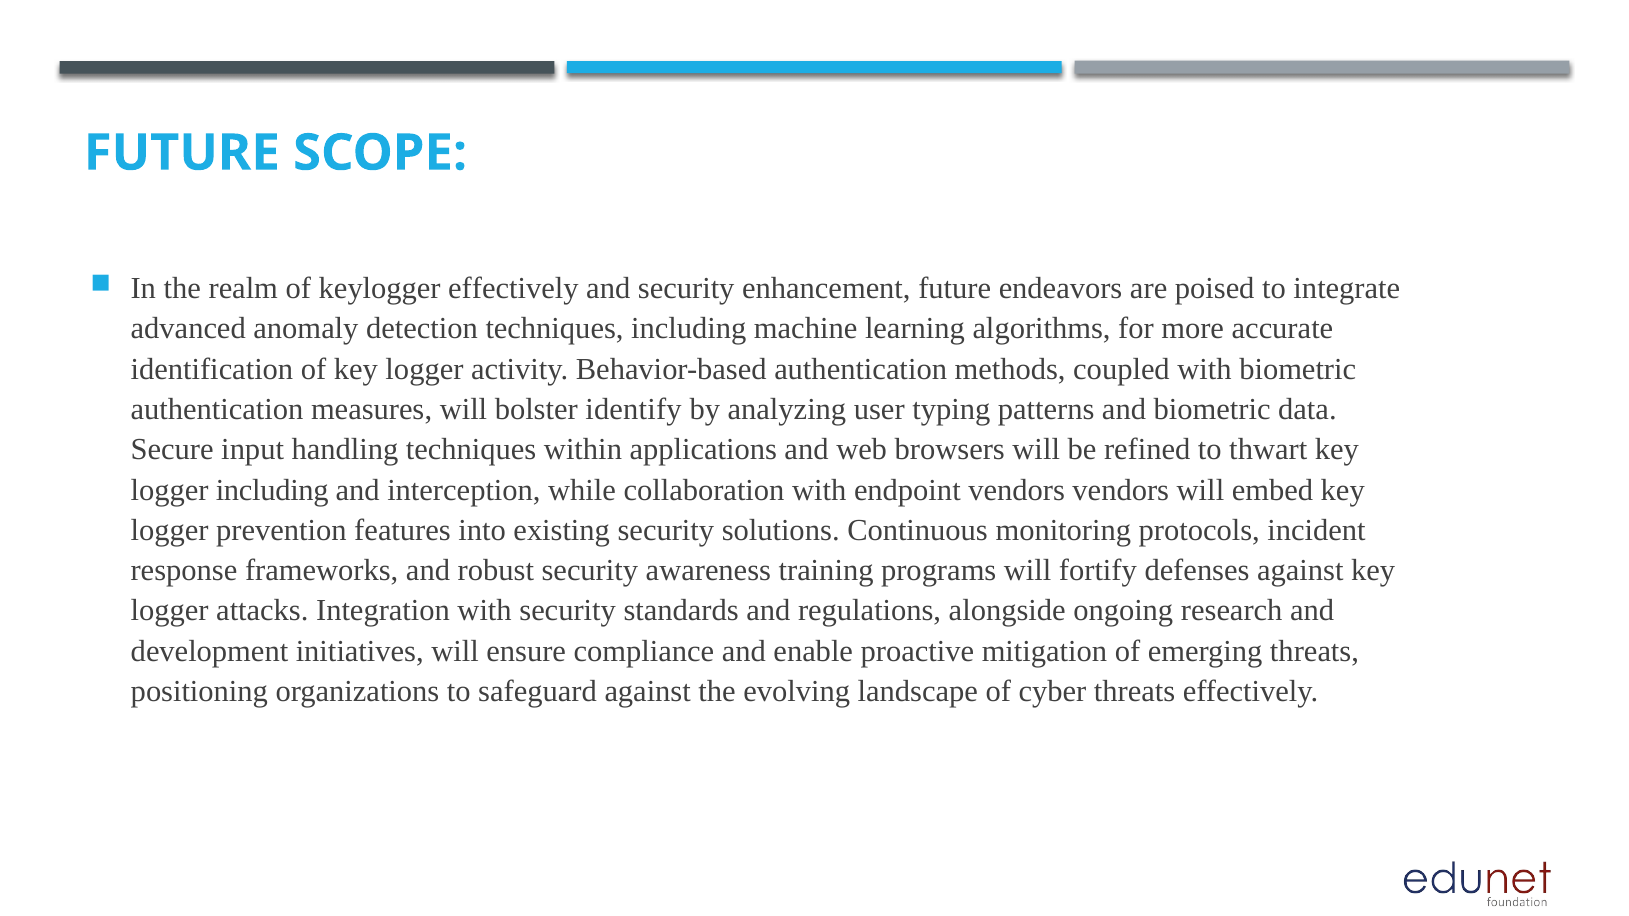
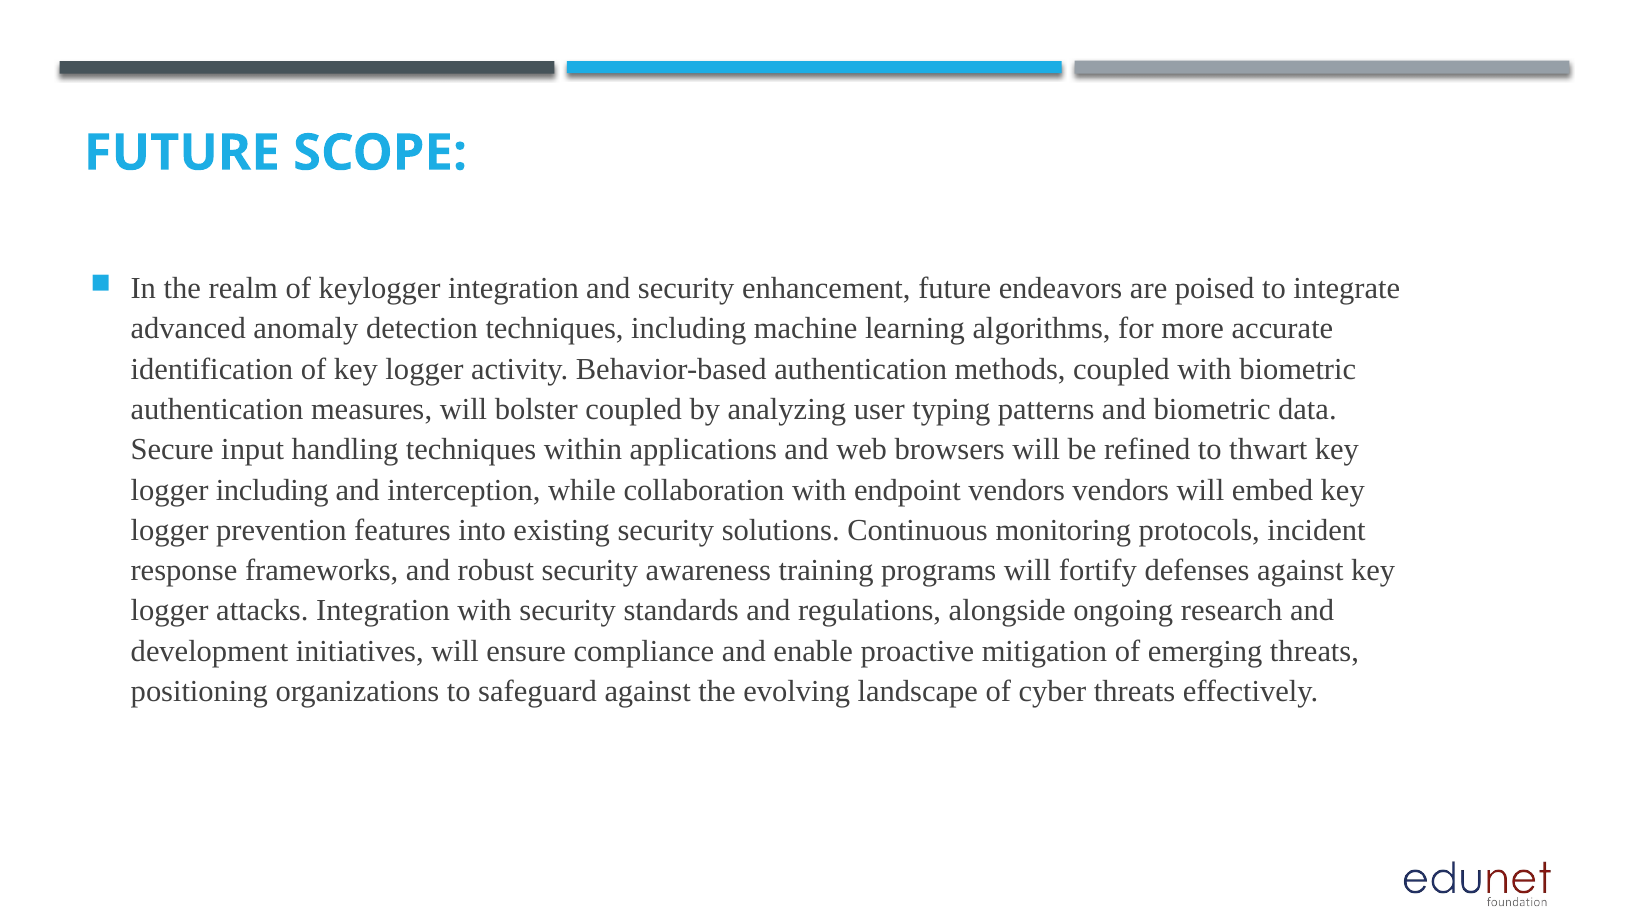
keylogger effectively: effectively -> integration
bolster identify: identify -> coupled
